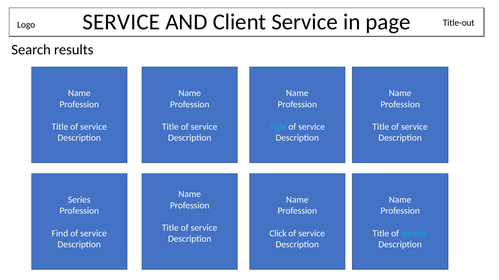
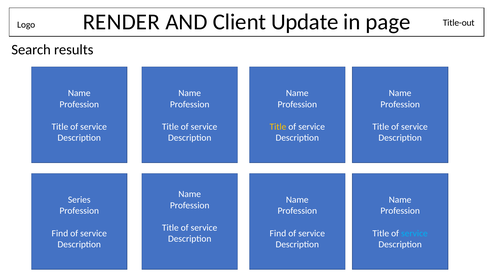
SERVICE at (121, 22): SERVICE -> RENDER
Client Service: Service -> Update
Title at (278, 127) colour: light blue -> yellow
Click at (278, 234): Click -> Find
